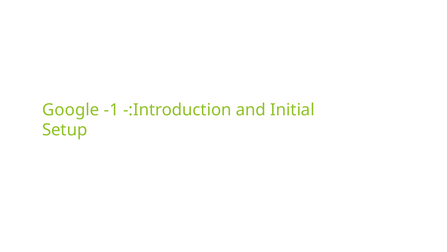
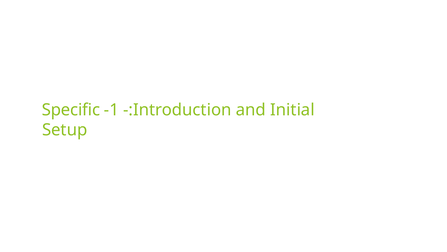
Google: Google -> Specific
